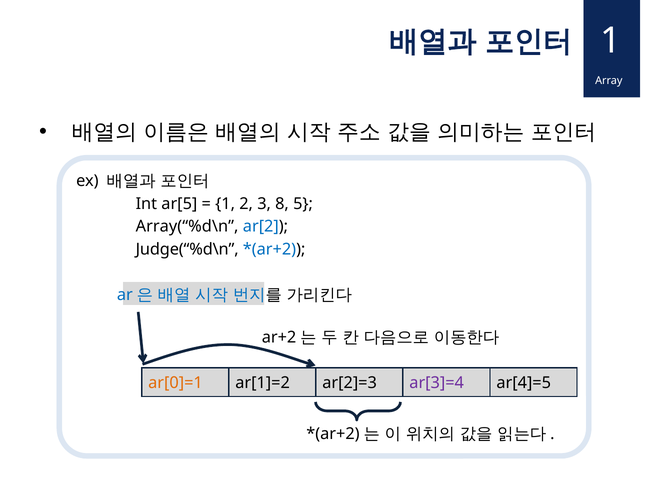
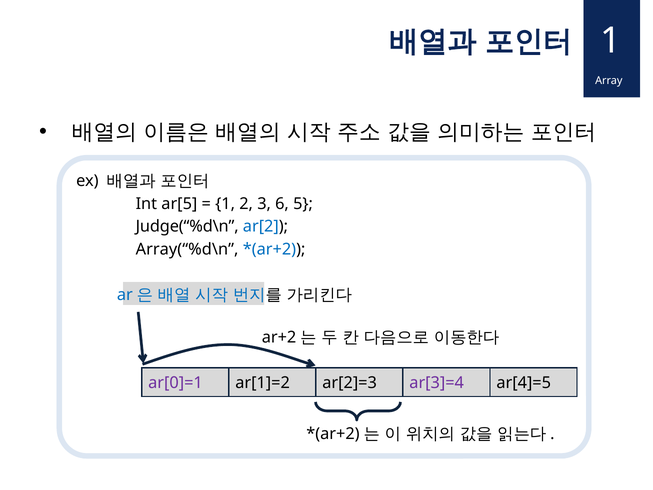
8: 8 -> 6
Array(“%d\n: Array(“%d\n -> Judge(“%d\n
Judge(“%d\n: Judge(“%d\n -> Array(“%d\n
ar[0]=1 colour: orange -> purple
